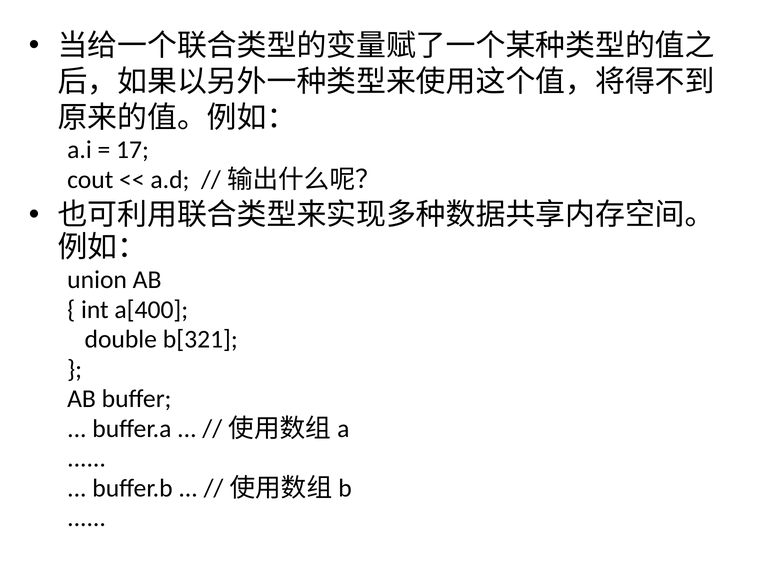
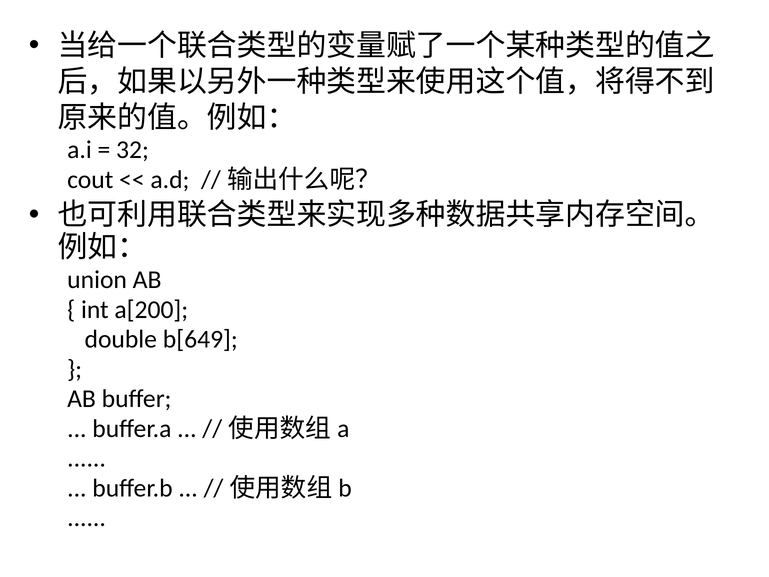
17: 17 -> 32
a[400: a[400 -> a[200
b[321: b[321 -> b[649
